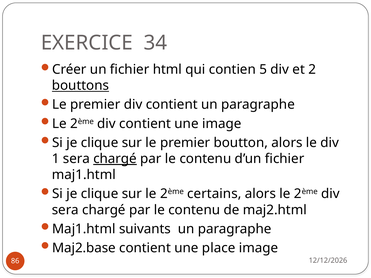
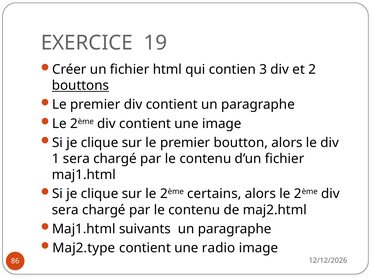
34: 34 -> 19
5: 5 -> 3
chargé at (115, 159) underline: present -> none
Maj2.base: Maj2.base -> Maj2.type
place: place -> radio
